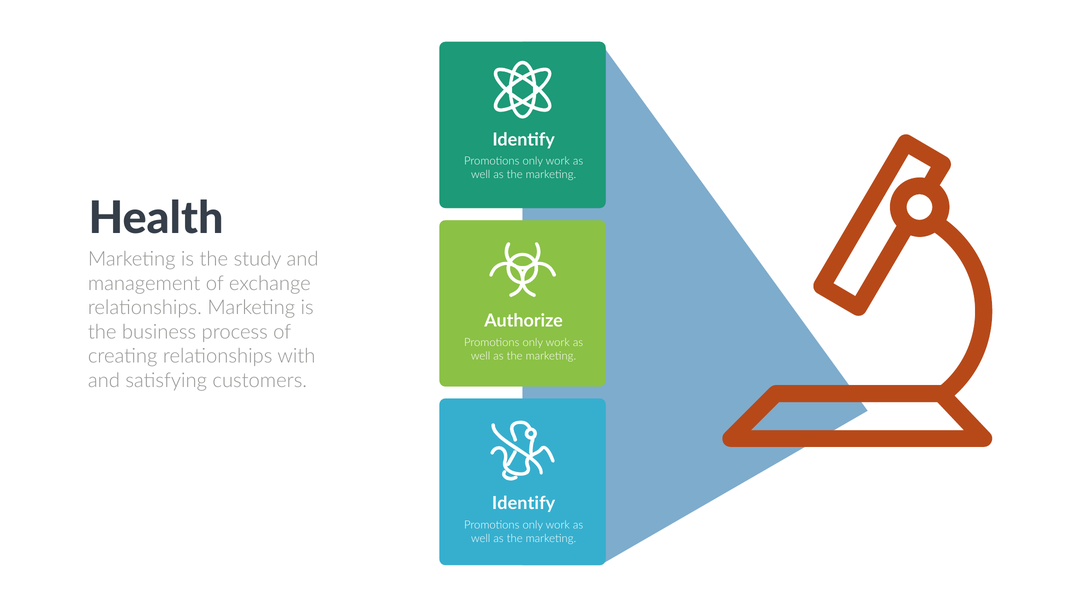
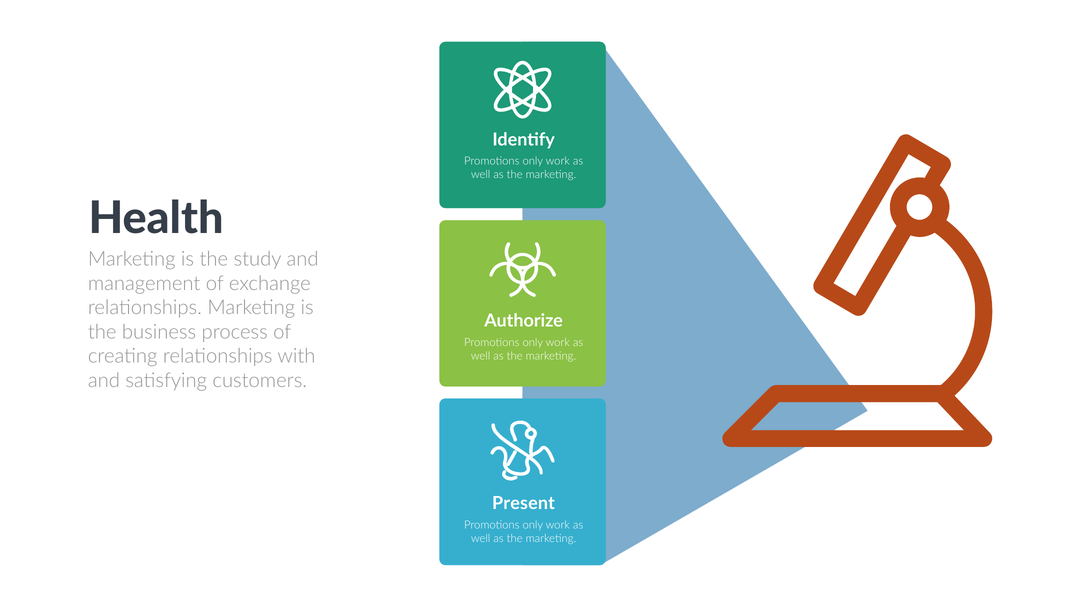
Identify at (524, 504): Identify -> Present
